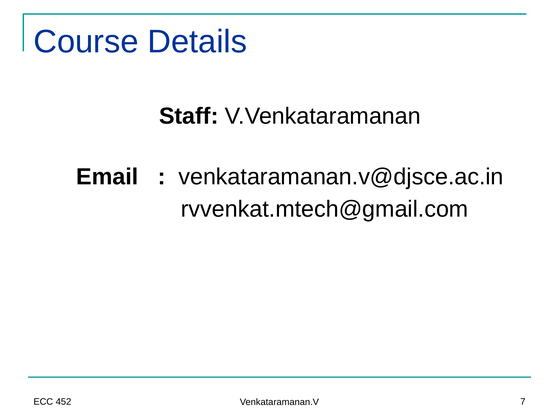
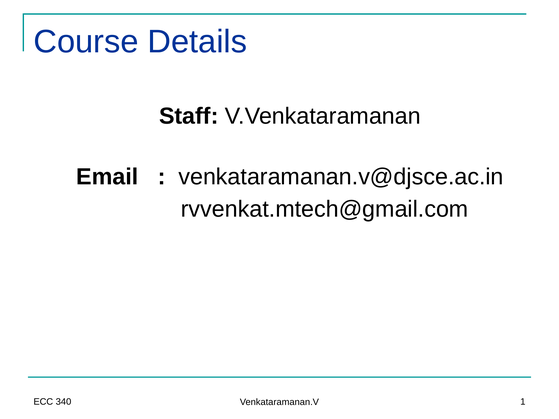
452: 452 -> 340
7: 7 -> 1
